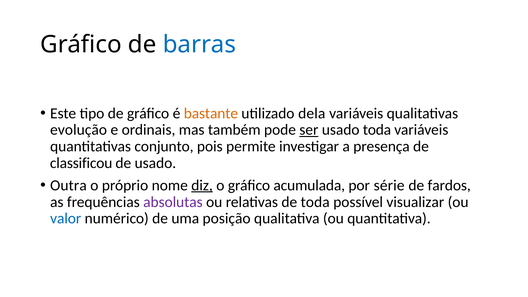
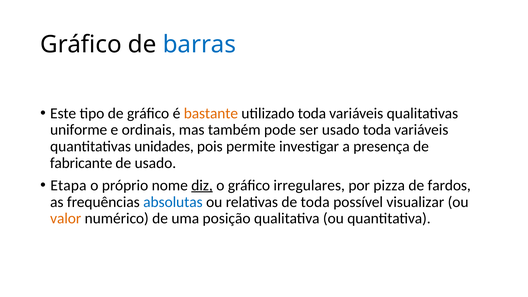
utilizado dela: dela -> toda
evolução: evolução -> uniforme
ser underline: present -> none
conjunto: conjunto -> unidades
classificou: classificou -> fabricante
Outra: Outra -> Etapa
acumulada: acumulada -> irregulares
série: série -> pizza
absolutas colour: purple -> blue
valor colour: blue -> orange
